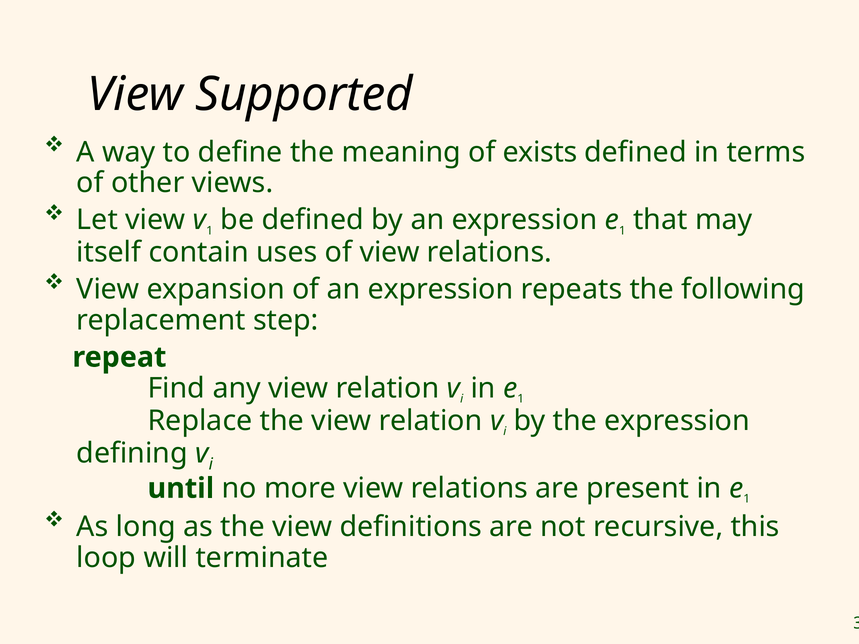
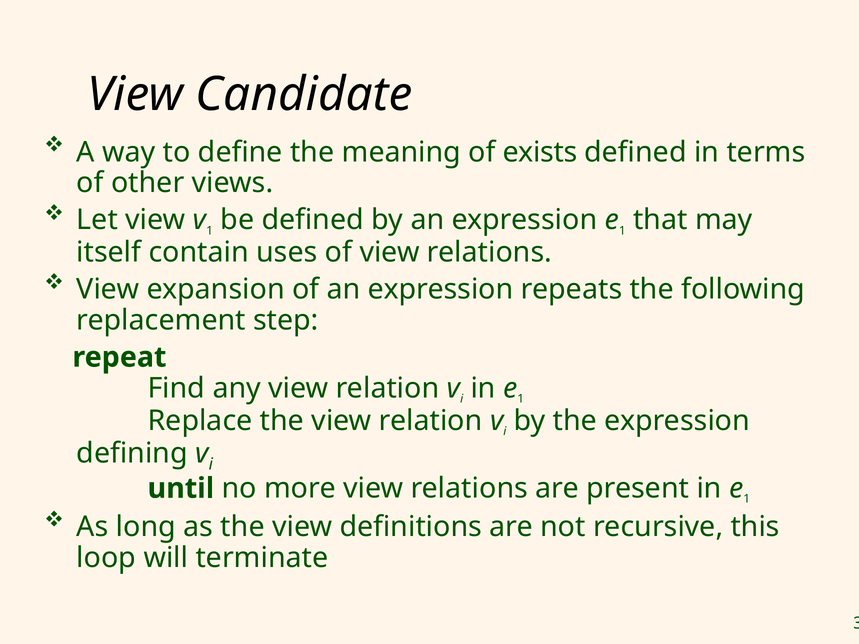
Supported: Supported -> Candidate
